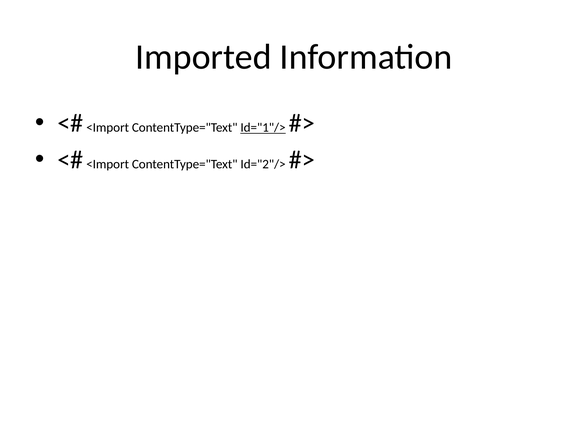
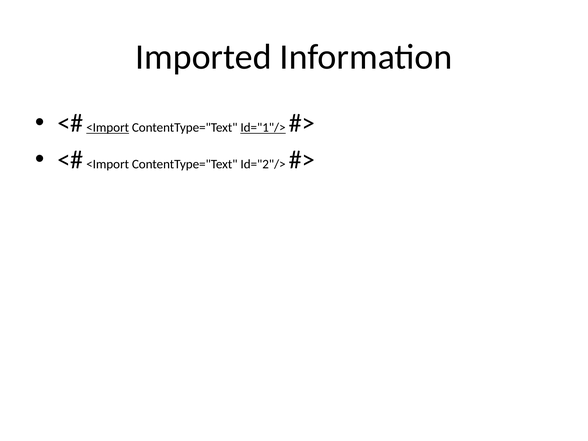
<Import at (108, 128) underline: none -> present
